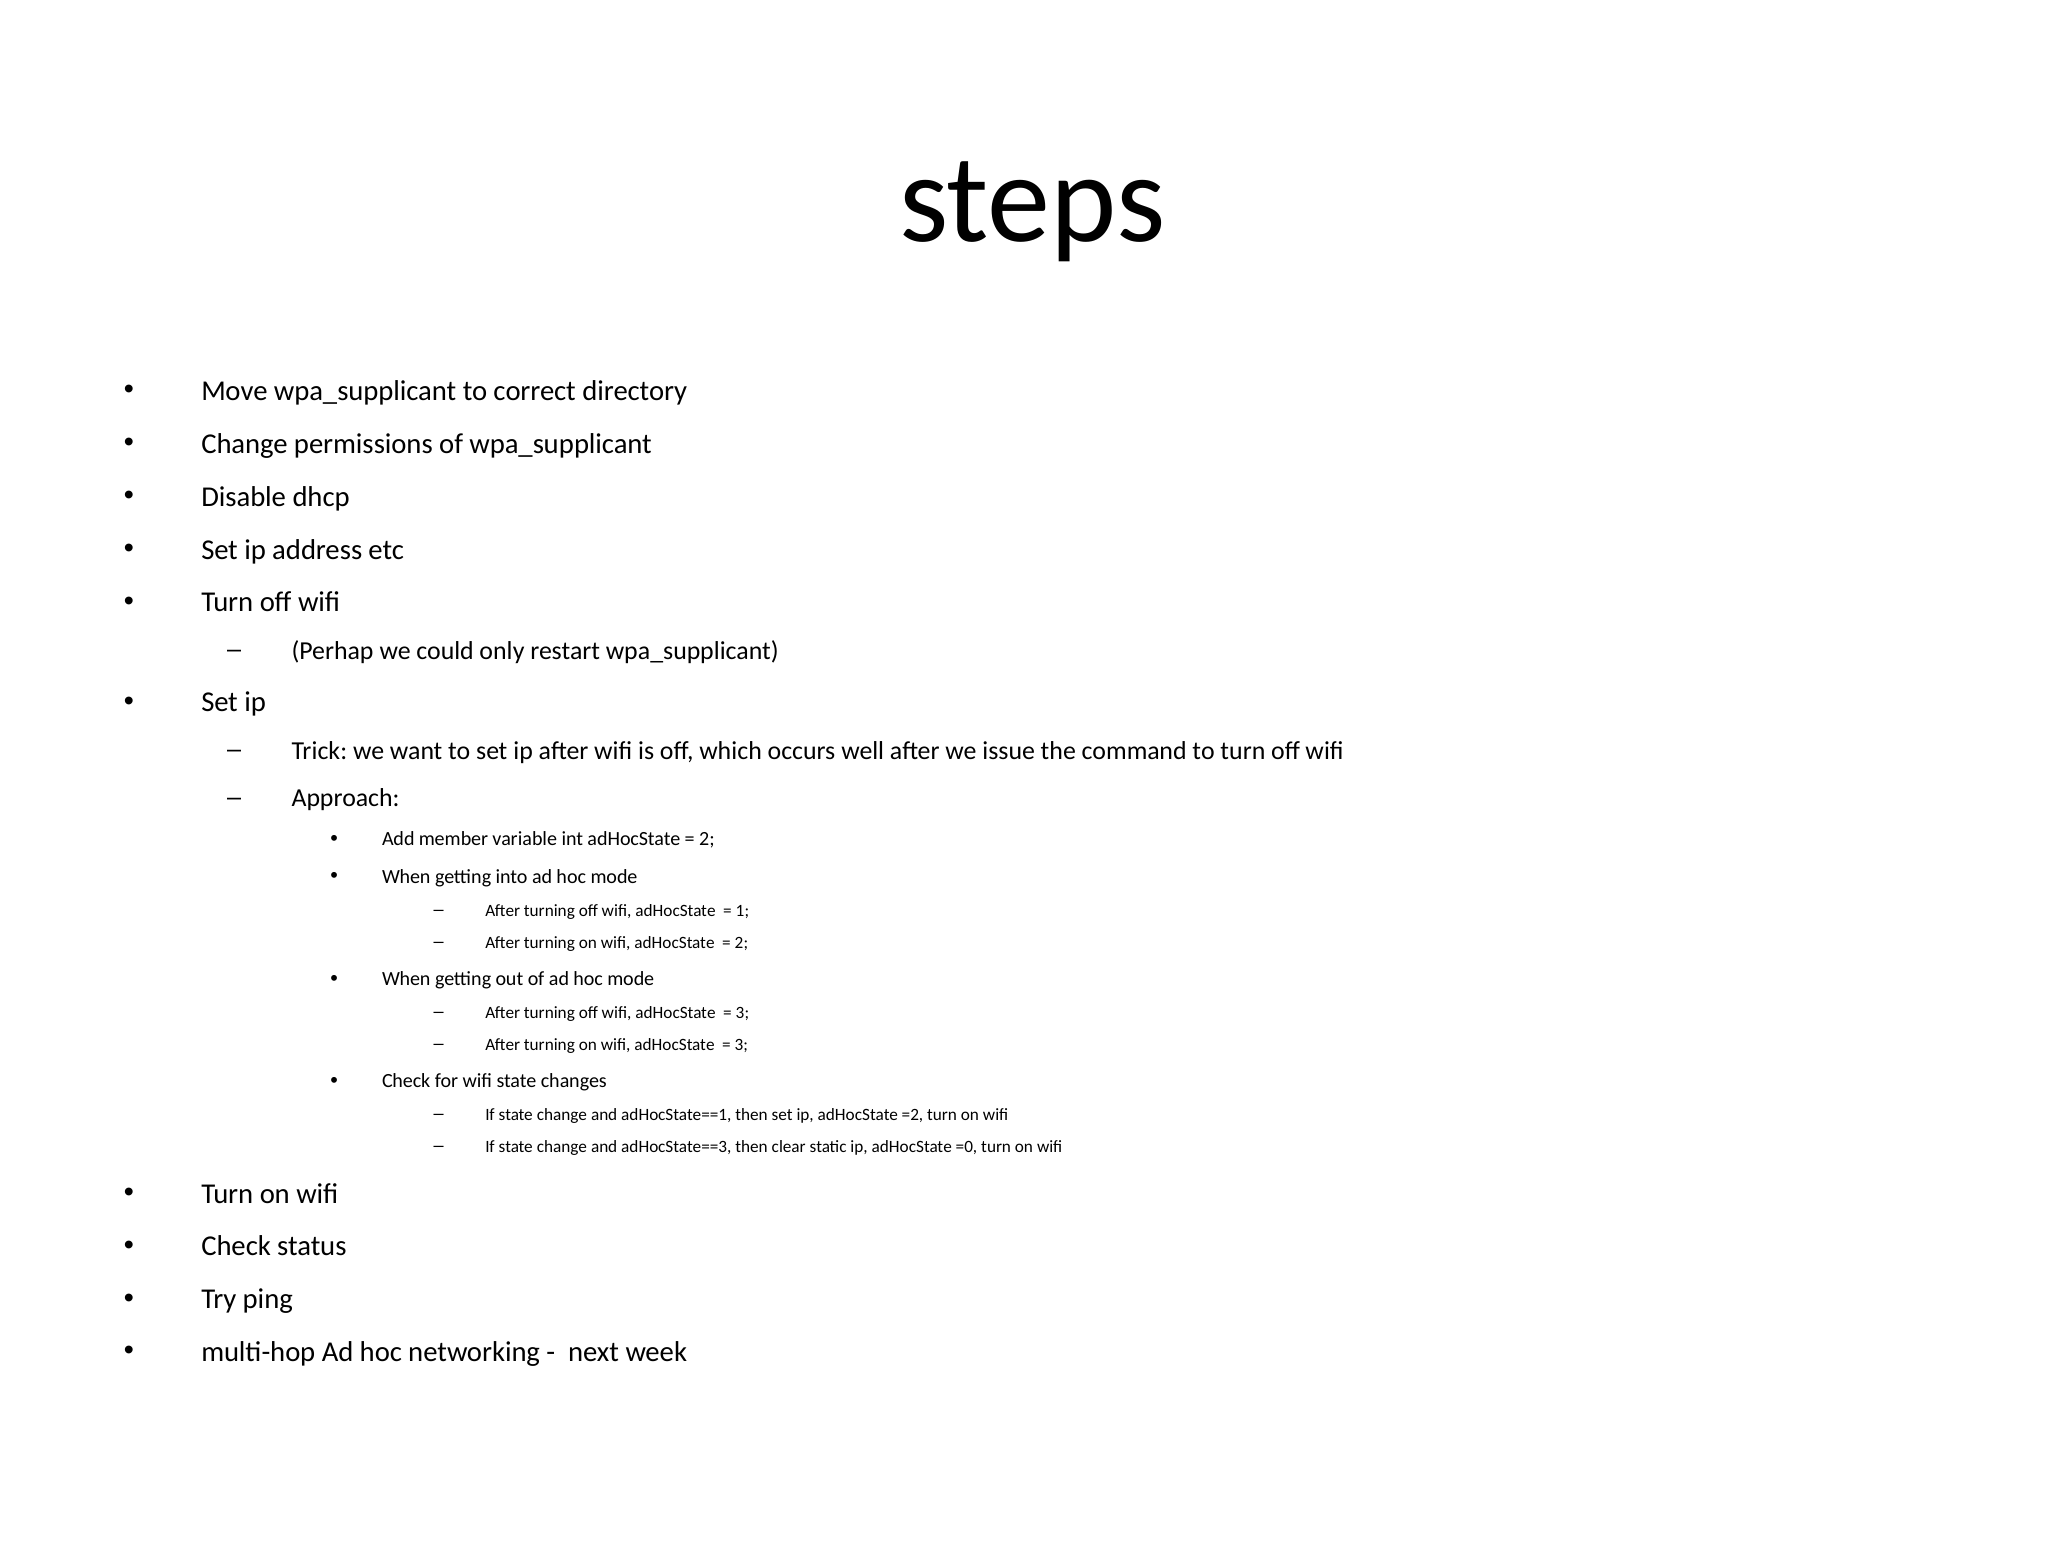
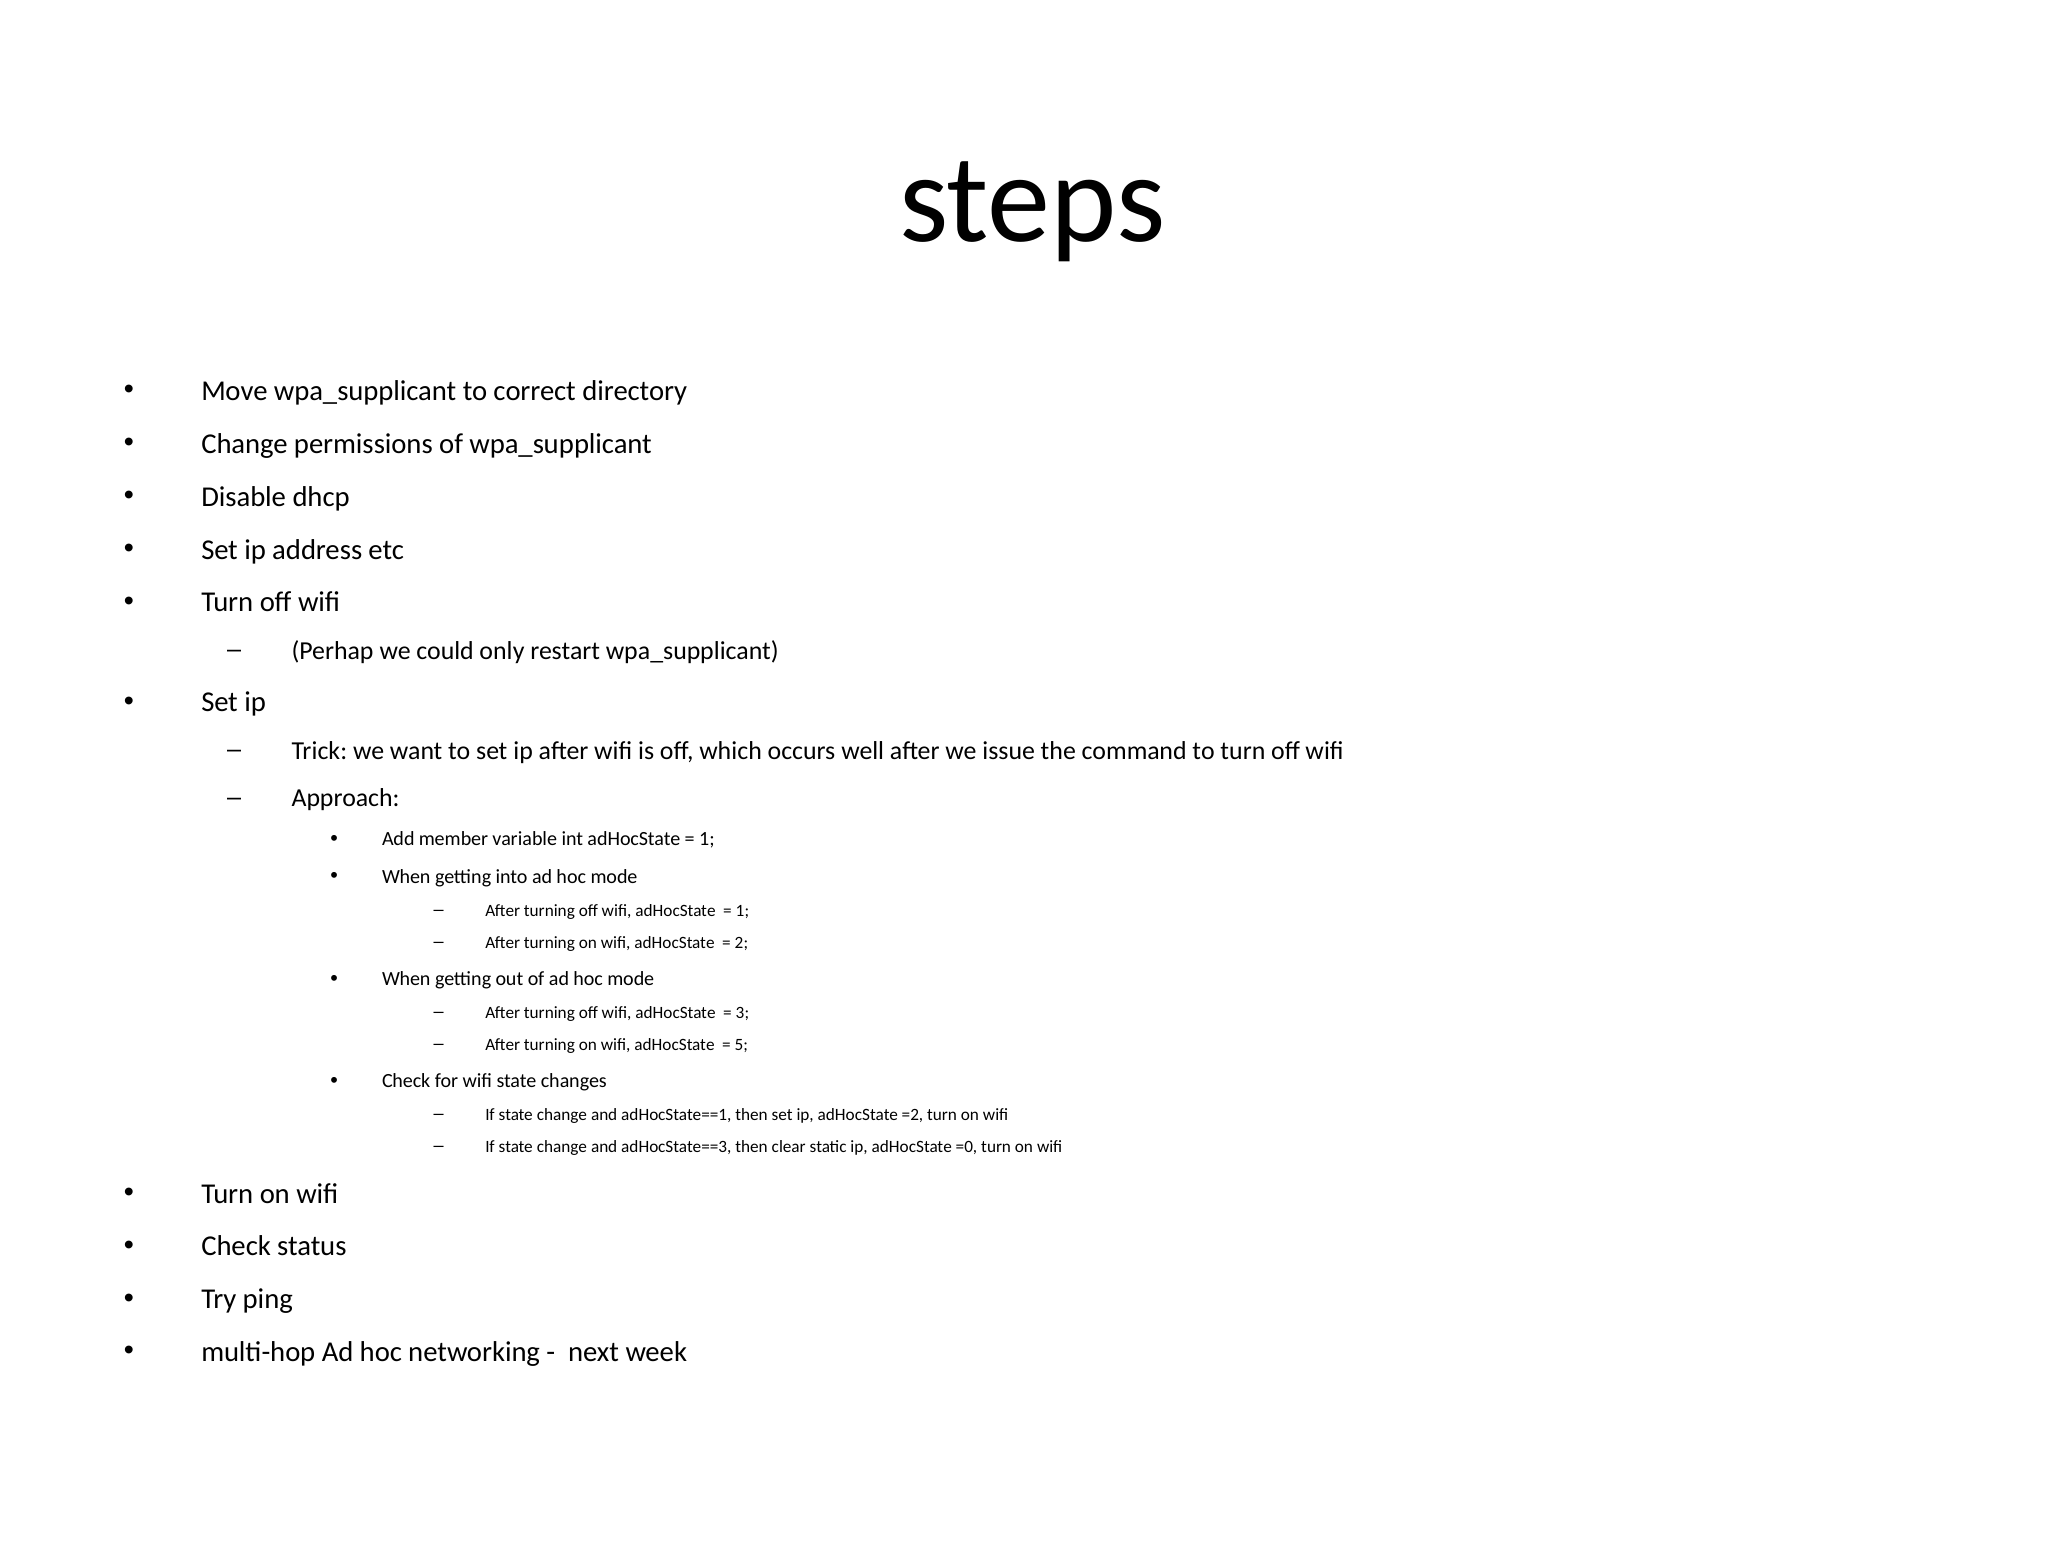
2 at (707, 839): 2 -> 1
3 at (741, 1045): 3 -> 5
